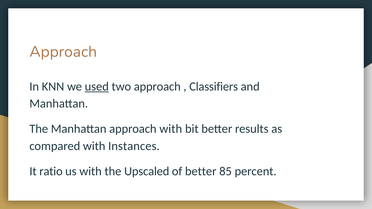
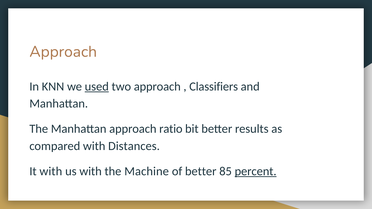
approach with: with -> ratio
Instances: Instances -> Distances
It ratio: ratio -> with
Upscaled: Upscaled -> Machine
percent underline: none -> present
